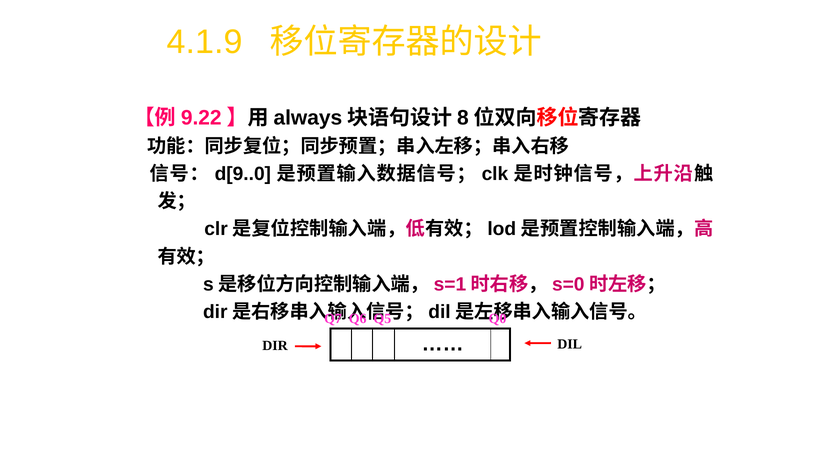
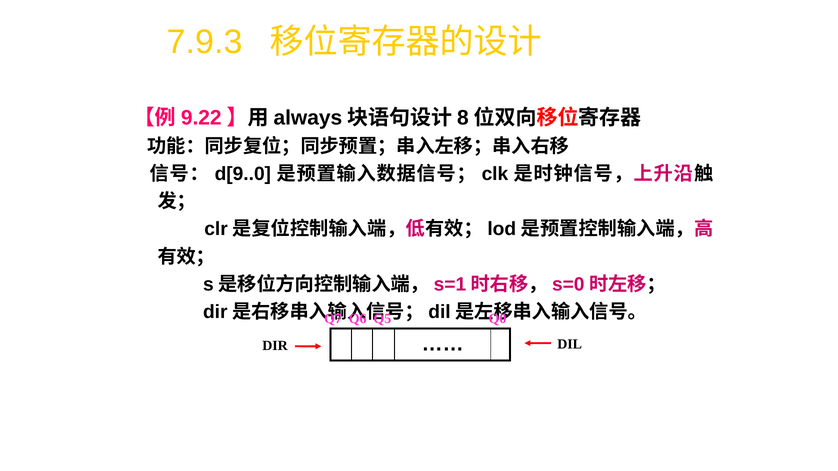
4.1.9: 4.1.9 -> 7.9.3
